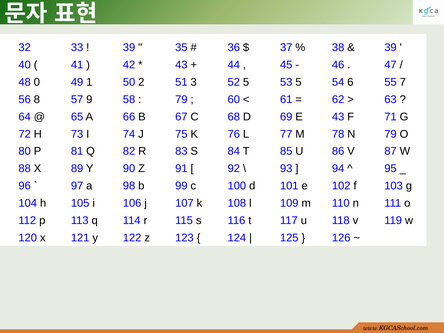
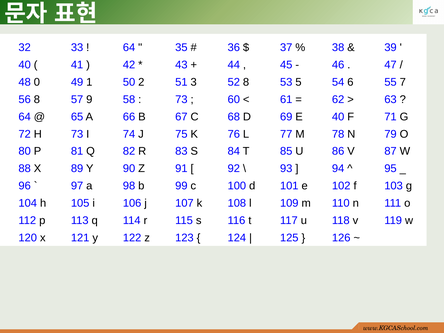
39 at (129, 48): 39 -> 64
52 5: 5 -> 8
79 at (181, 99): 79 -> 73
E 43: 43 -> 40
